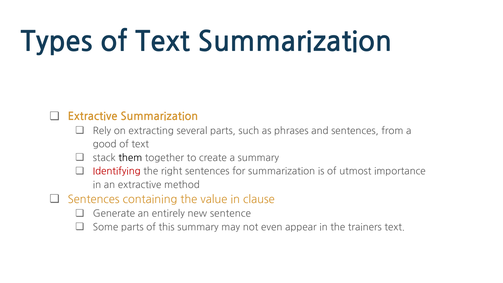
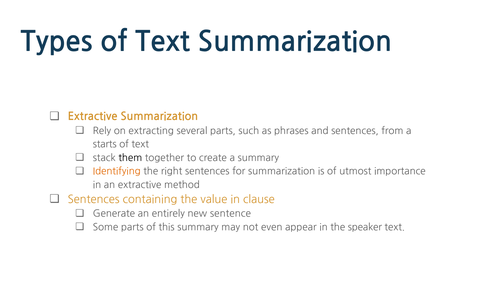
good: good -> starts
Identifying colour: red -> orange
trainers: trainers -> speaker
